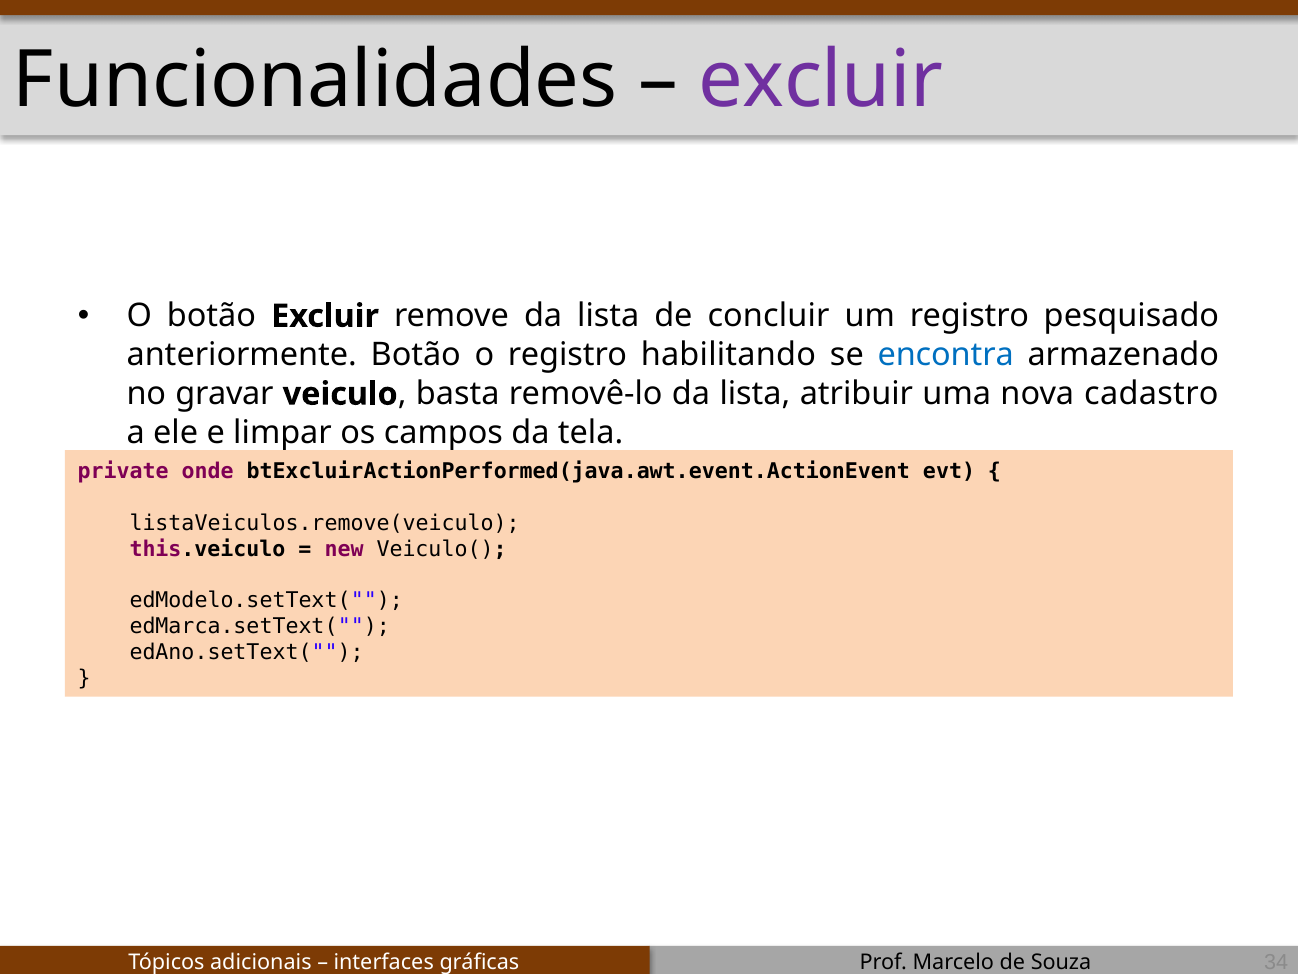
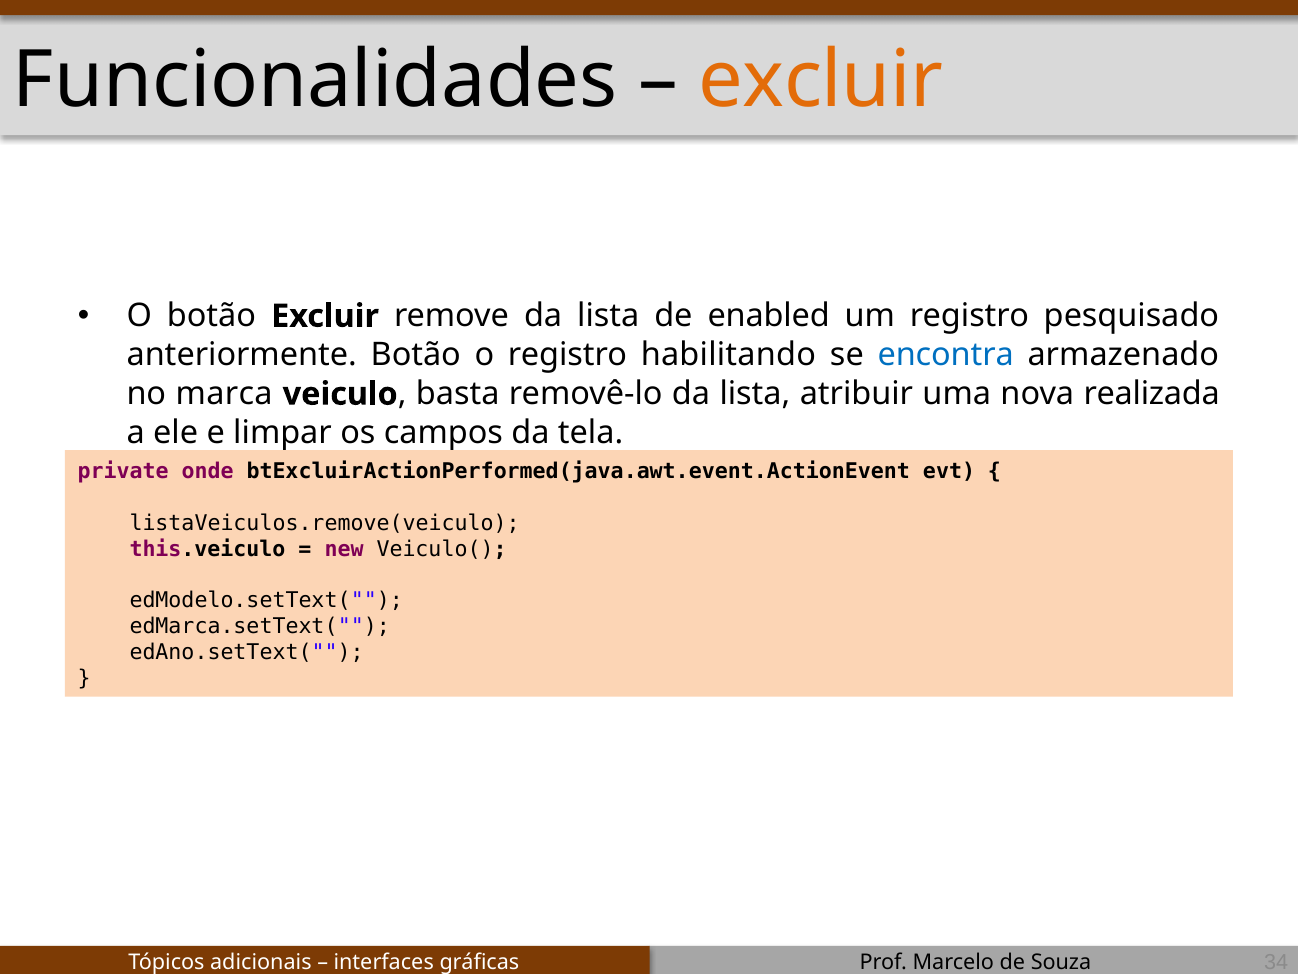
excluir at (821, 81) colour: purple -> orange
concluir: concluir -> enabled
gravar: gravar -> marca
cadastro: cadastro -> realizada
